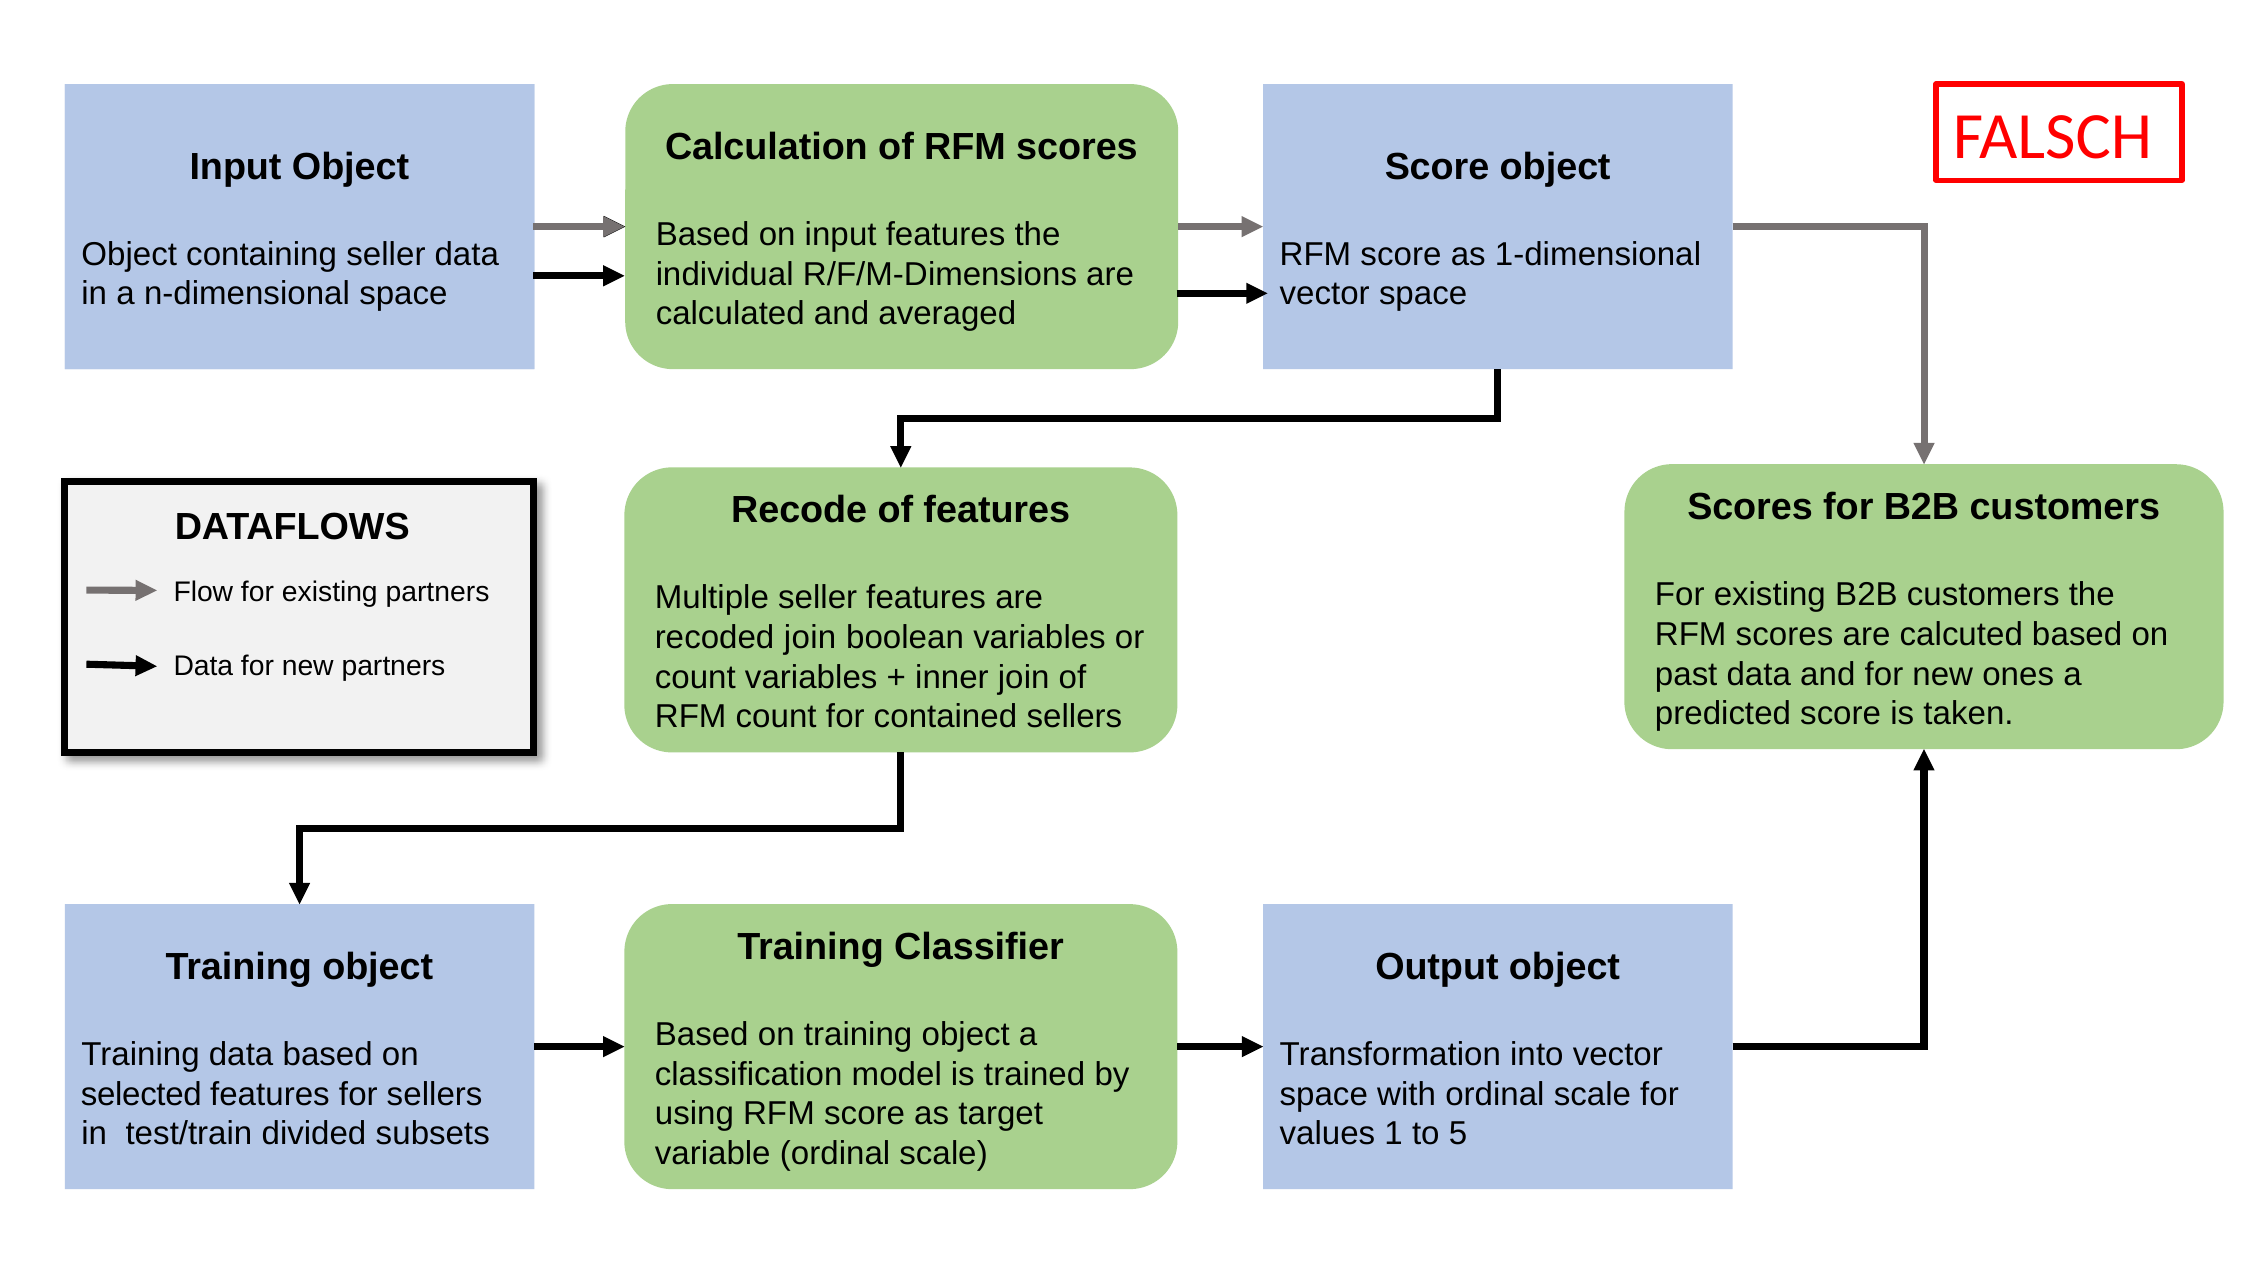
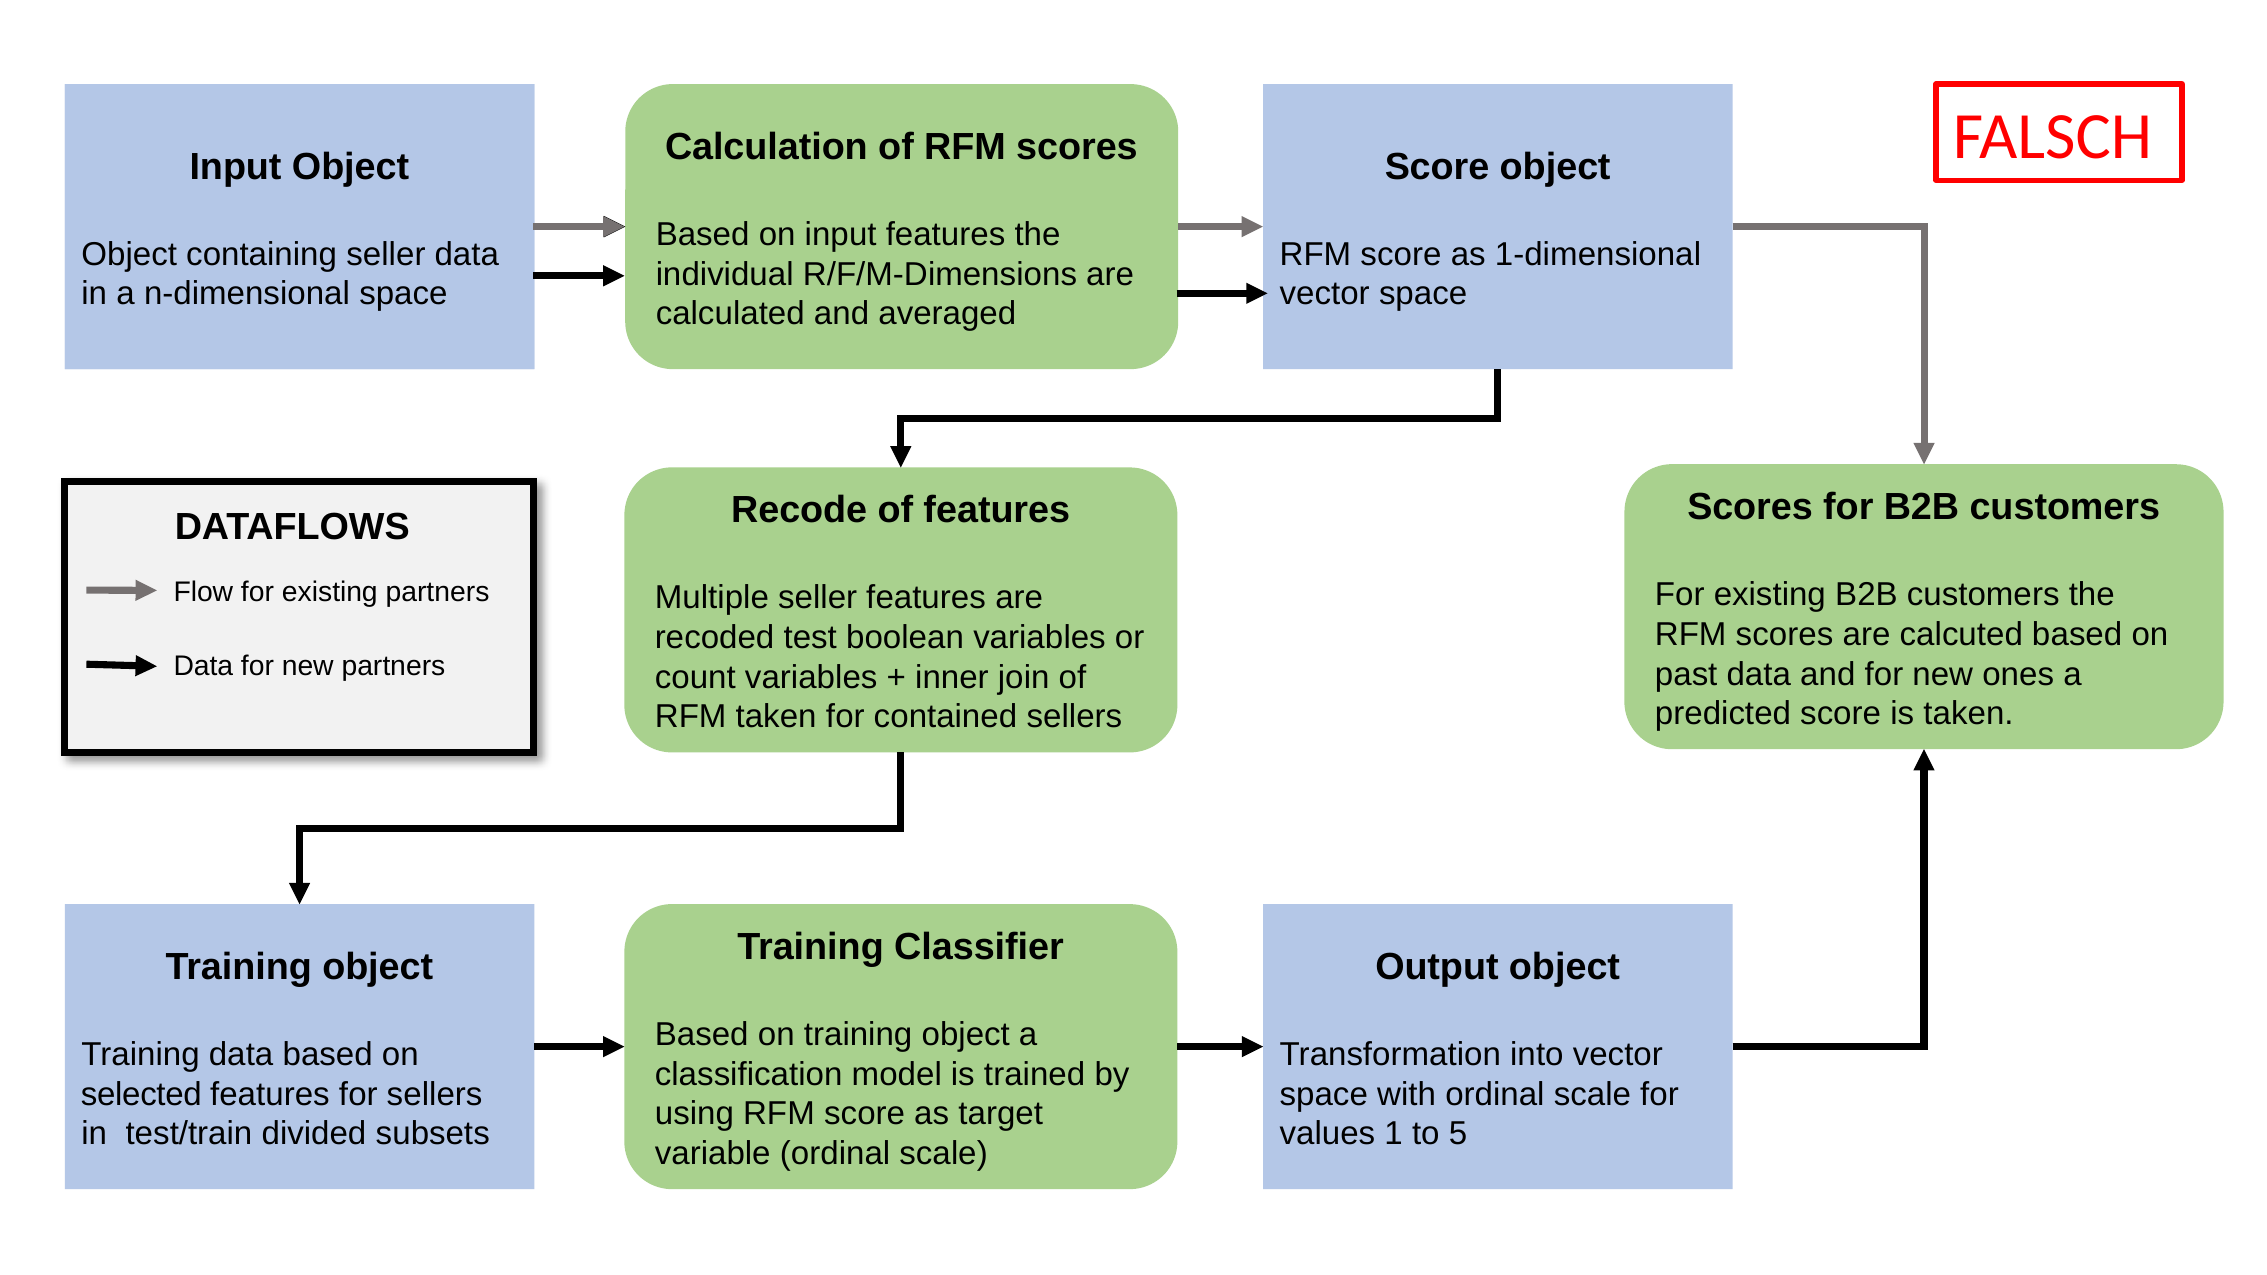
recoded join: join -> test
RFM count: count -> taken
